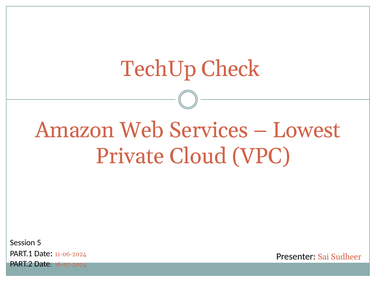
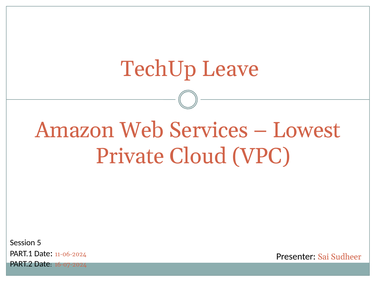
Check: Check -> Leave
